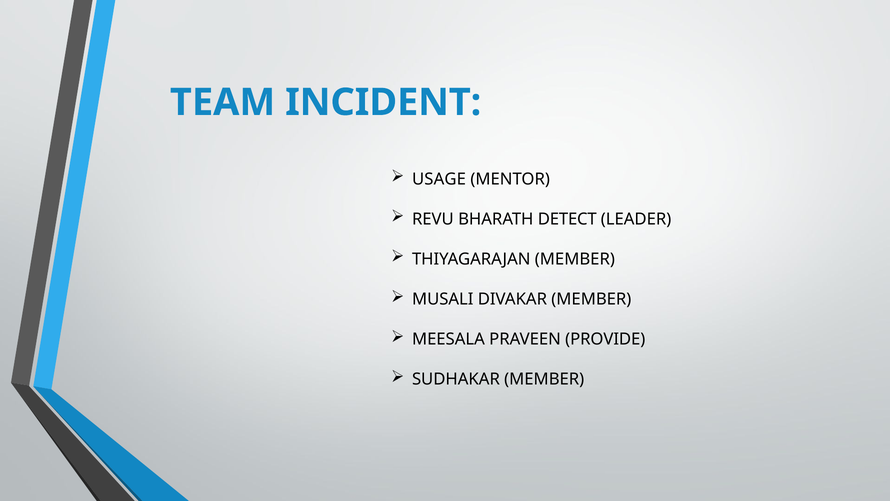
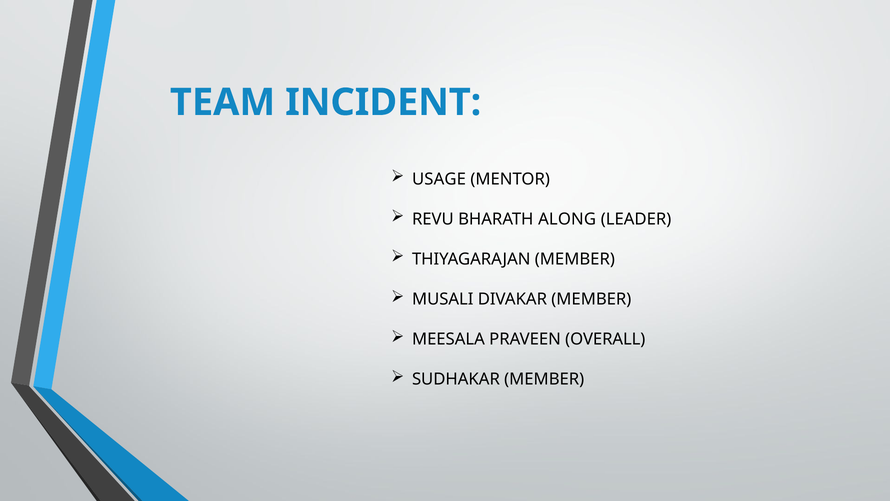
DETECT: DETECT -> ALONG
PROVIDE: PROVIDE -> OVERALL
